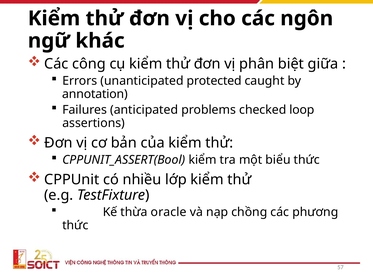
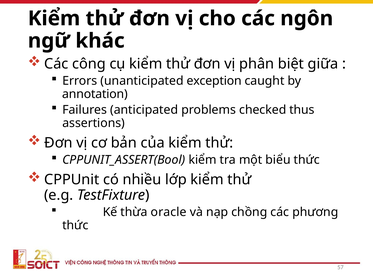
protected: protected -> exception
loop: loop -> thus
